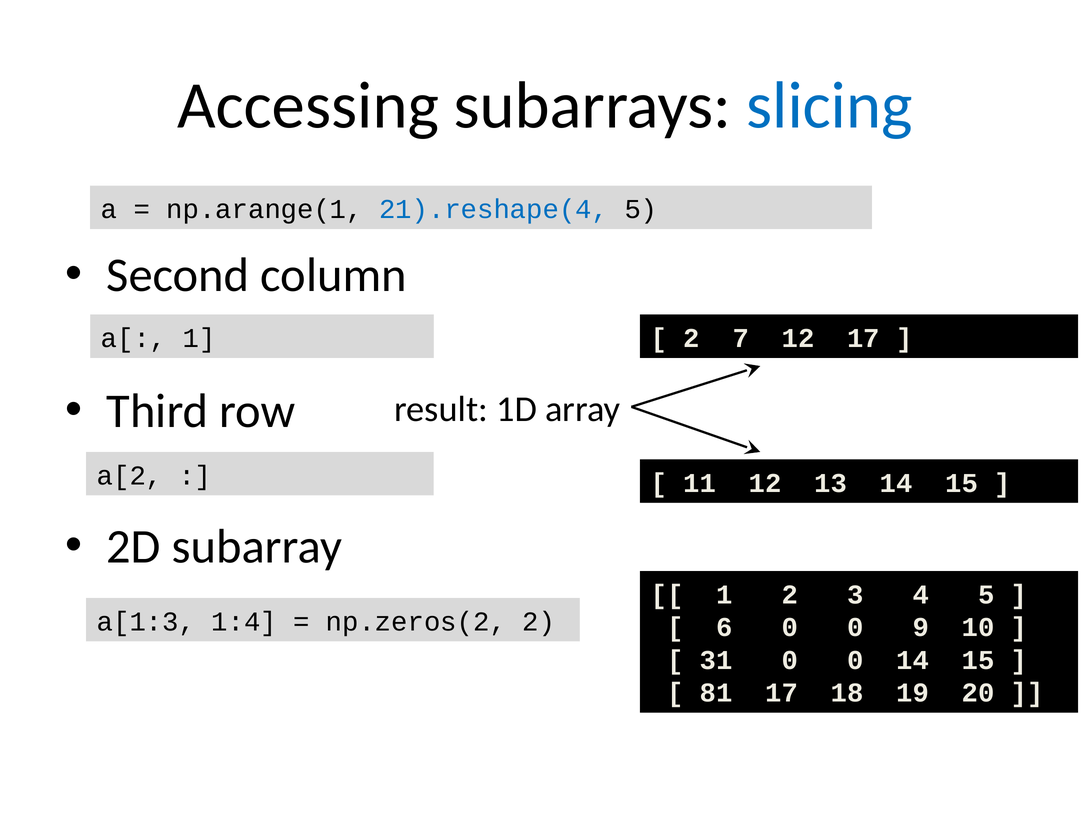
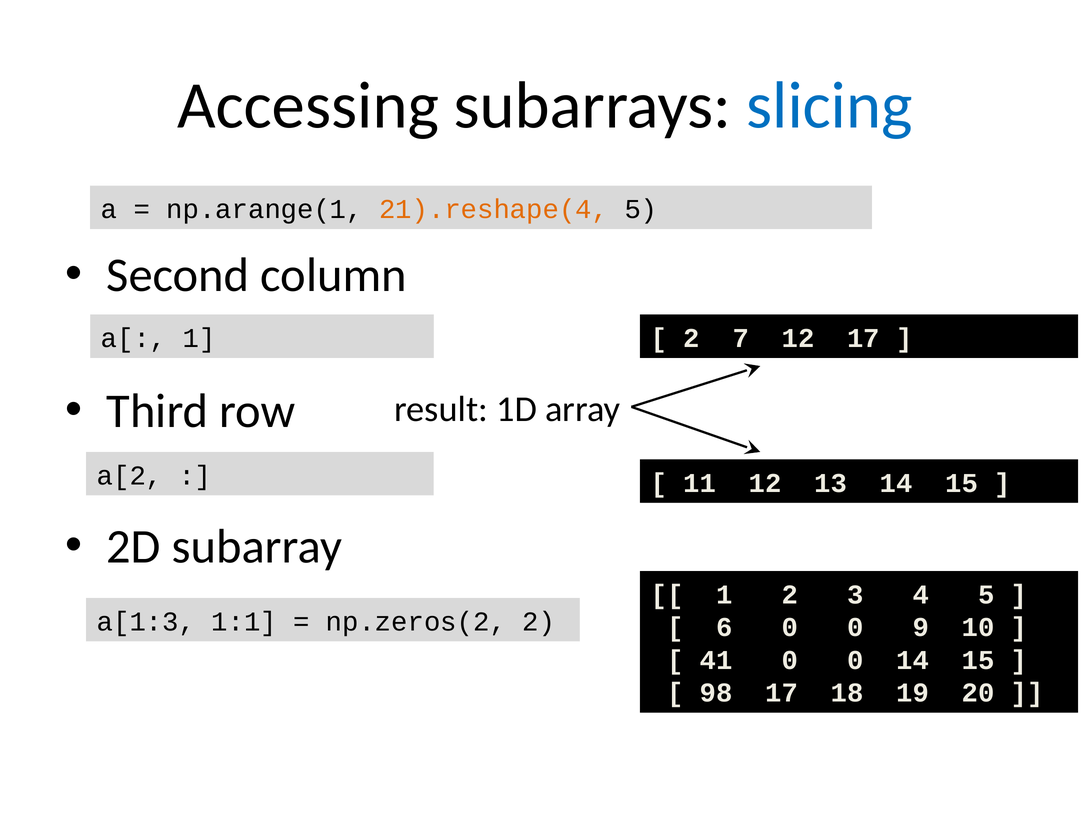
21).reshape(4 colour: blue -> orange
1:4: 1:4 -> 1:1
31: 31 -> 41
81: 81 -> 98
